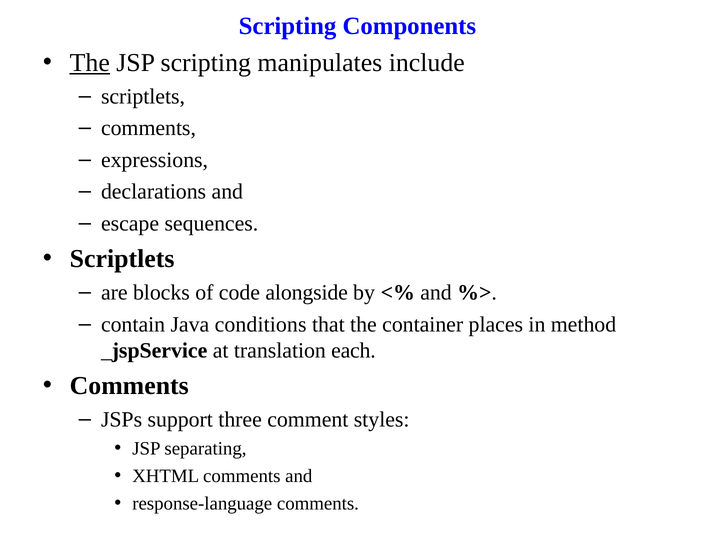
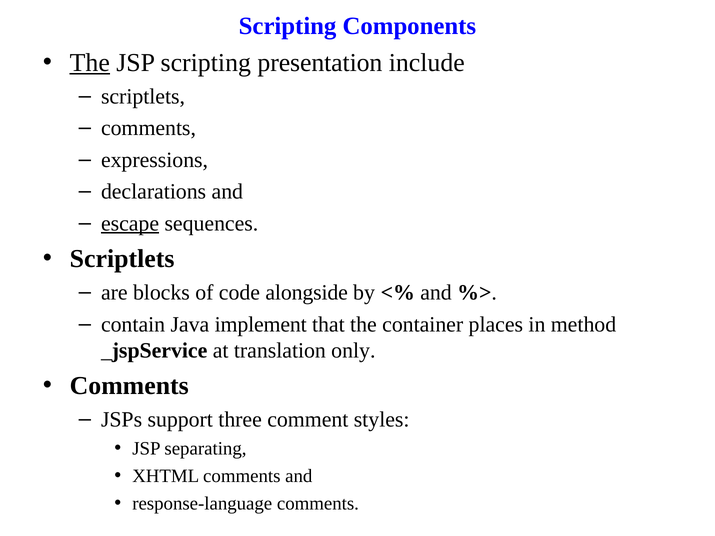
manipulates: manipulates -> presentation
escape underline: none -> present
conditions: conditions -> implement
each: each -> only
